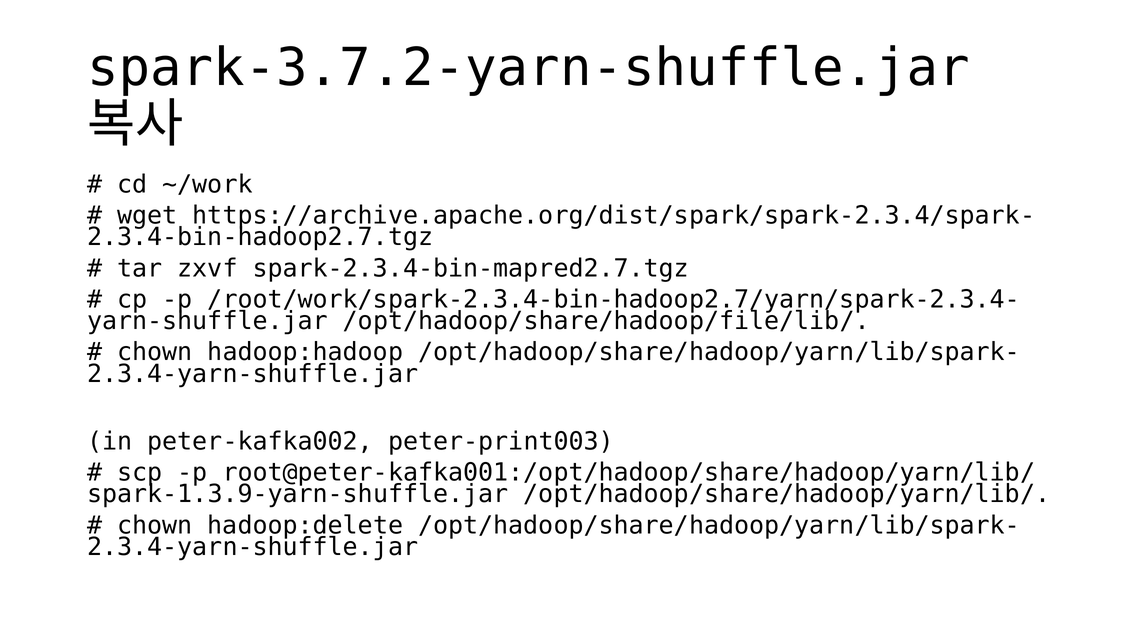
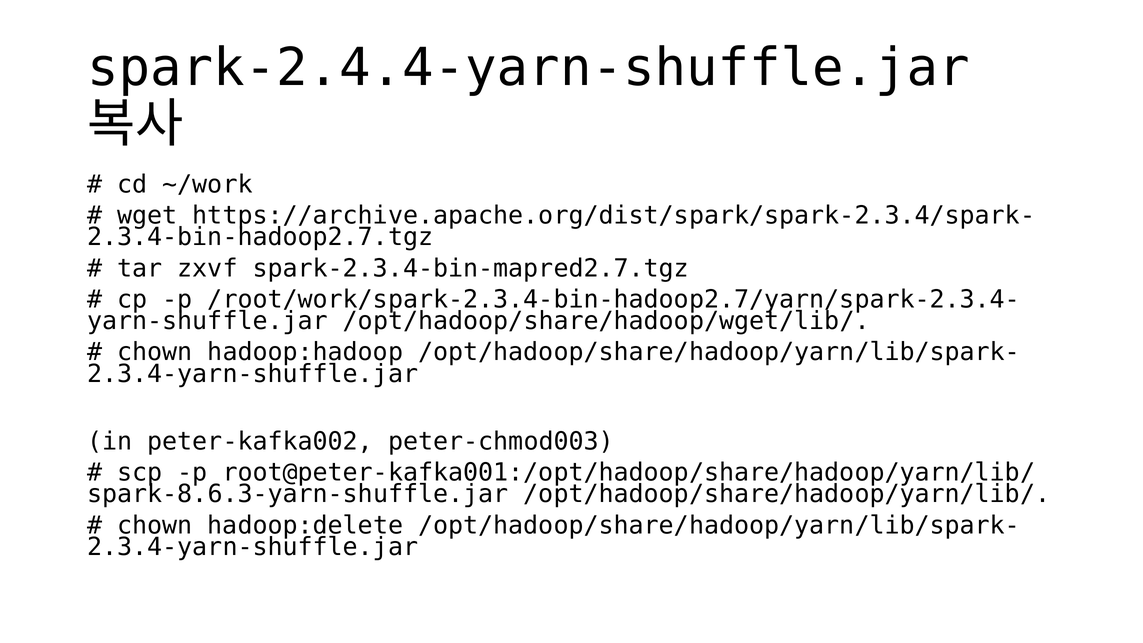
spark-3.7.2-yarn-shuffle.jar: spark-3.7.2-yarn-shuffle.jar -> spark-2.4.4-yarn-shuffle.jar
/opt/hadoop/share/hadoop/file/lib/: /opt/hadoop/share/hadoop/file/lib/ -> /opt/hadoop/share/hadoop/wget/lib/
peter-print003: peter-print003 -> peter-chmod003
spark-1.3.9-yarn-shuffle.jar: spark-1.3.9-yarn-shuffle.jar -> spark-8.6.3-yarn-shuffle.jar
